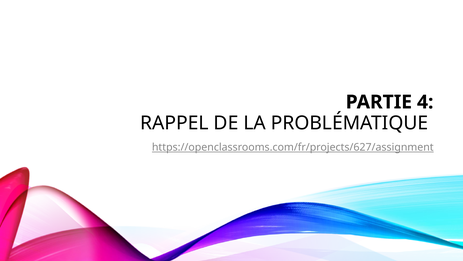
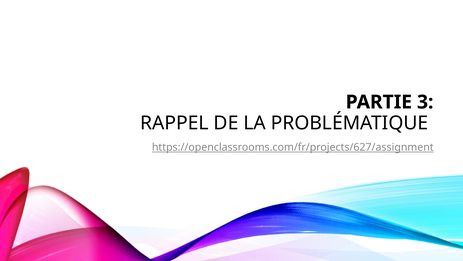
4: 4 -> 3
